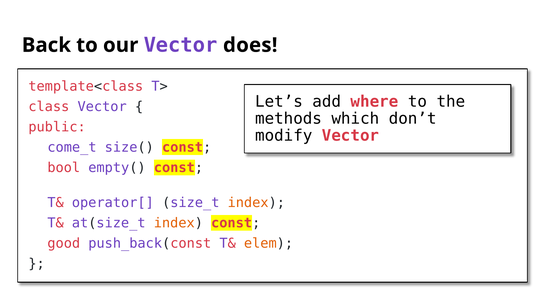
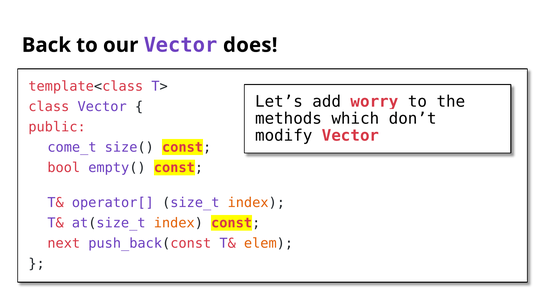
where: where -> worry
good: good -> next
